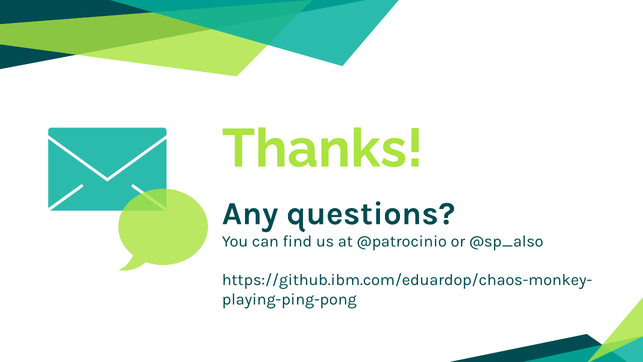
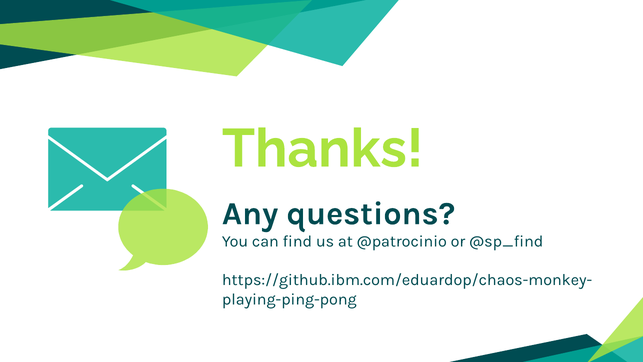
@sp_also: @sp_also -> @sp_find
